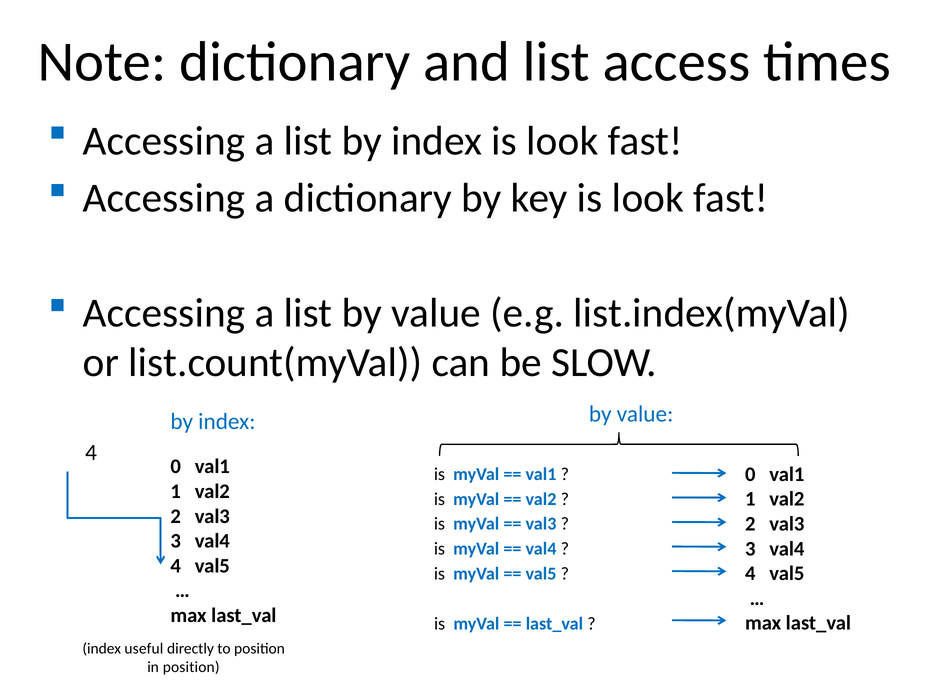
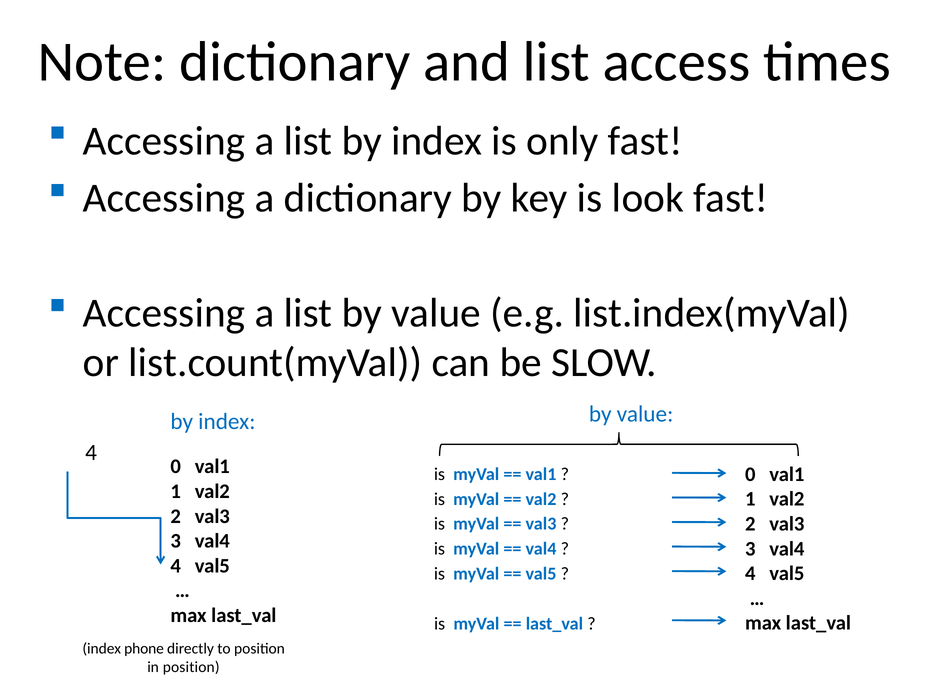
index is look: look -> only
useful: useful -> phone
